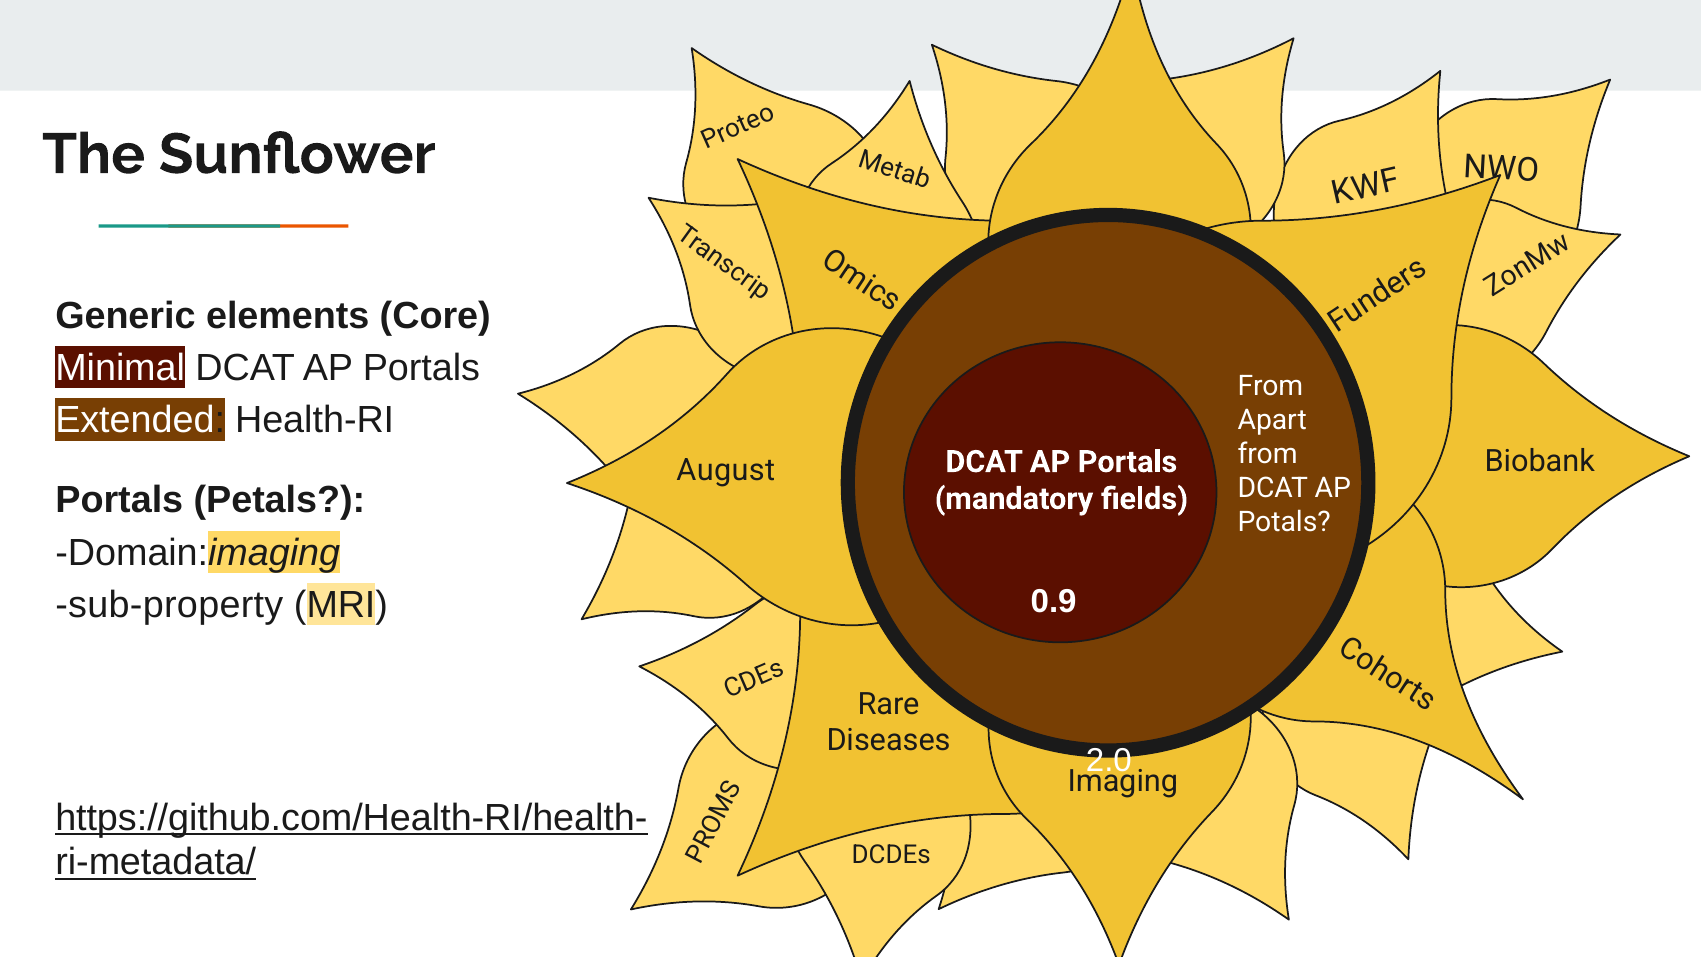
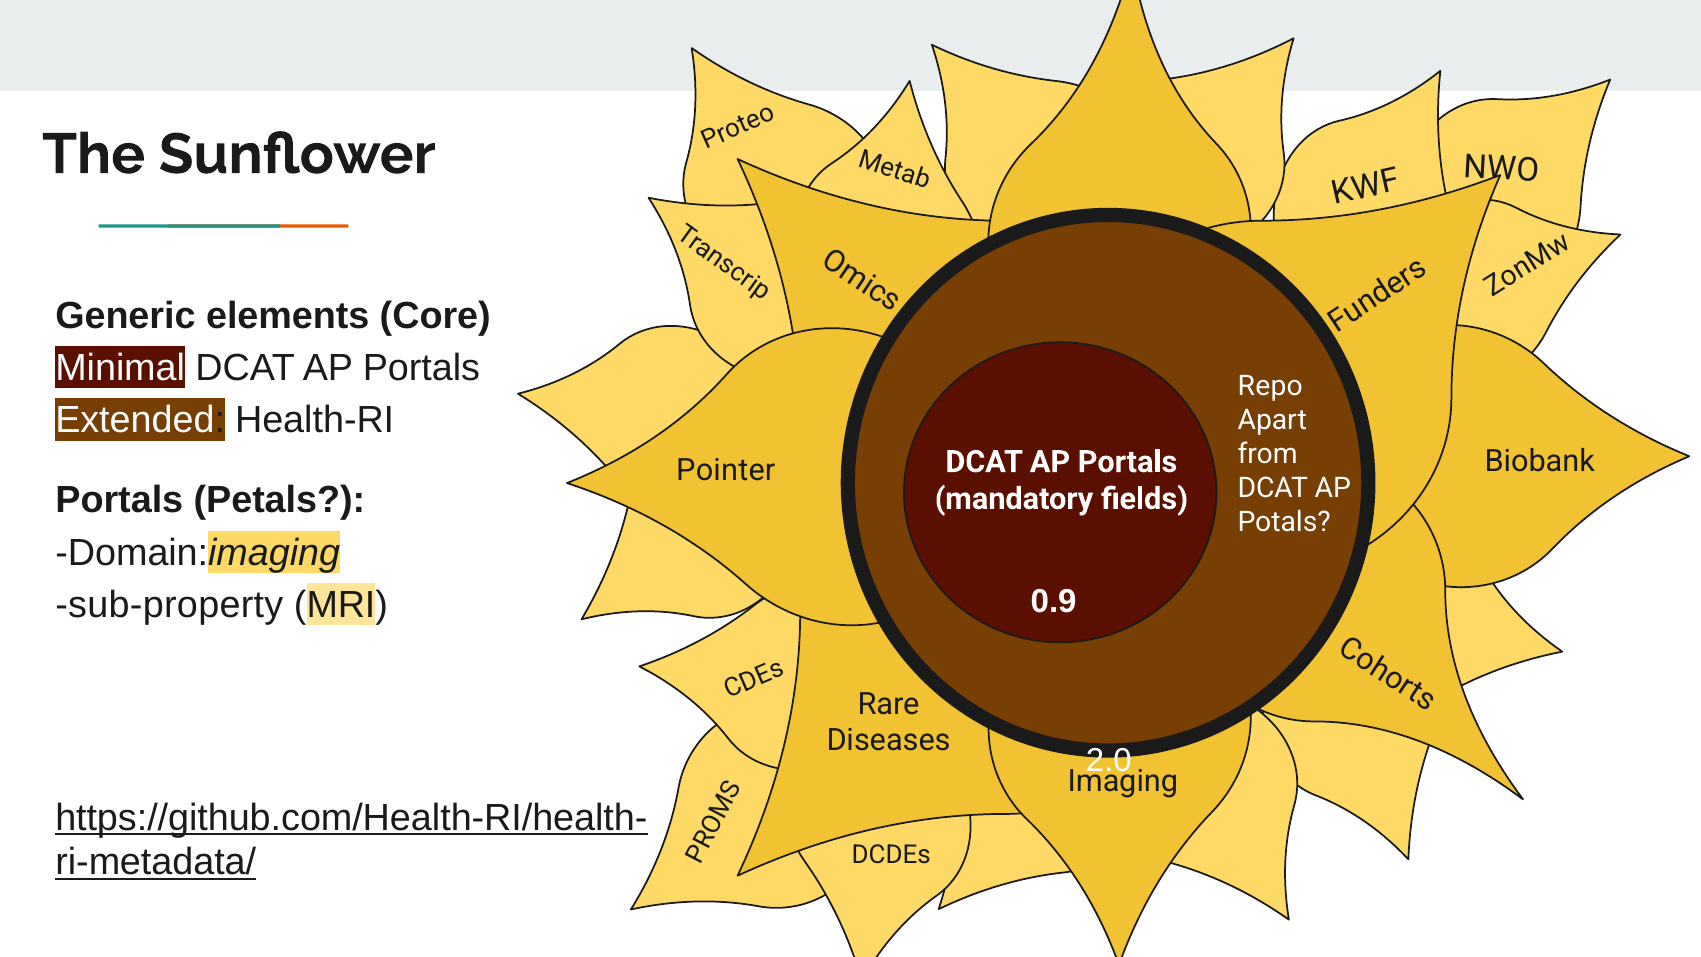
From at (1270, 386): From -> Repo
August: August -> Pointer
